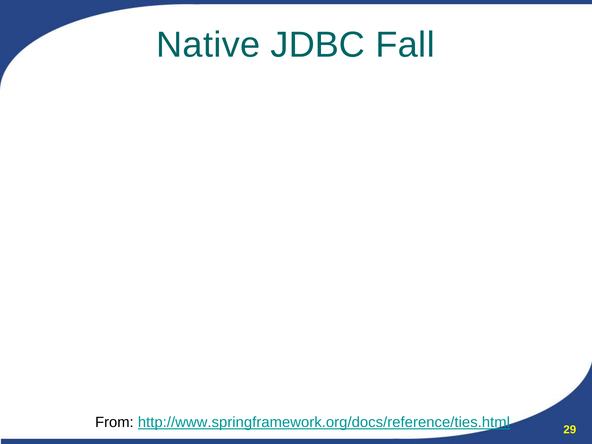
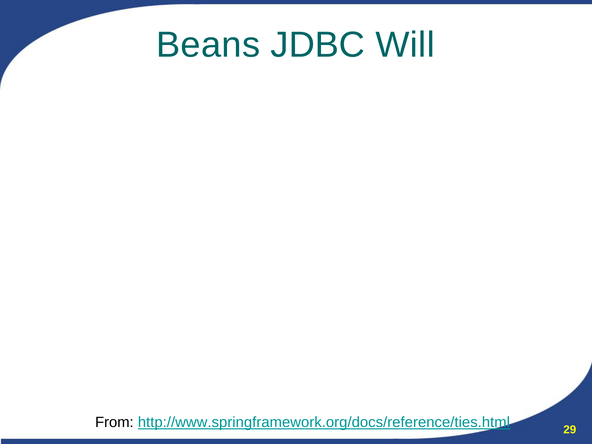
Native: Native -> Beans
Fall: Fall -> Will
